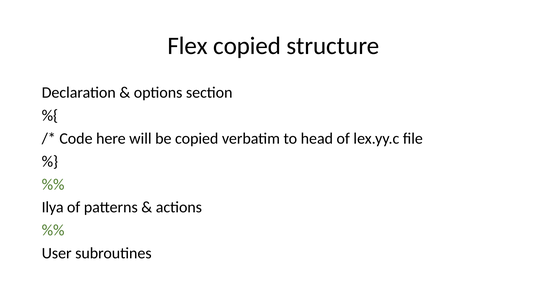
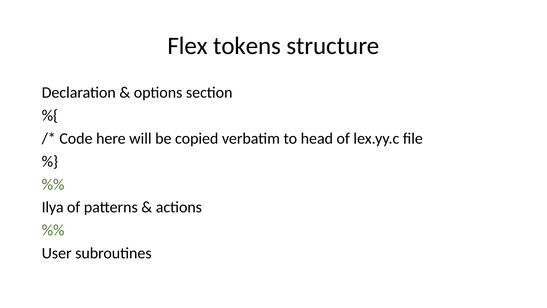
Flex copied: copied -> tokens
